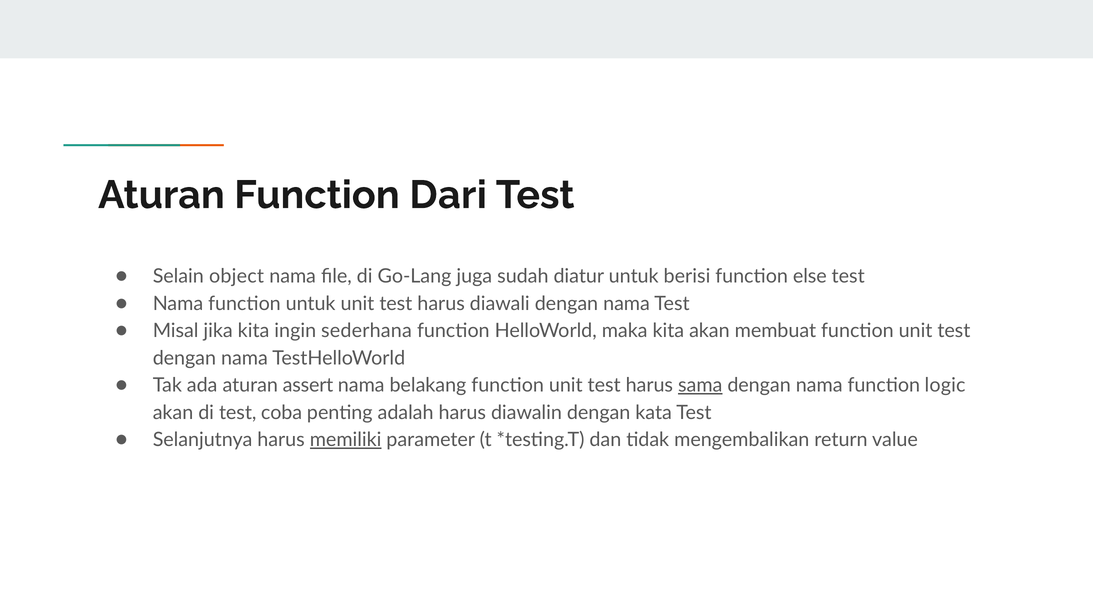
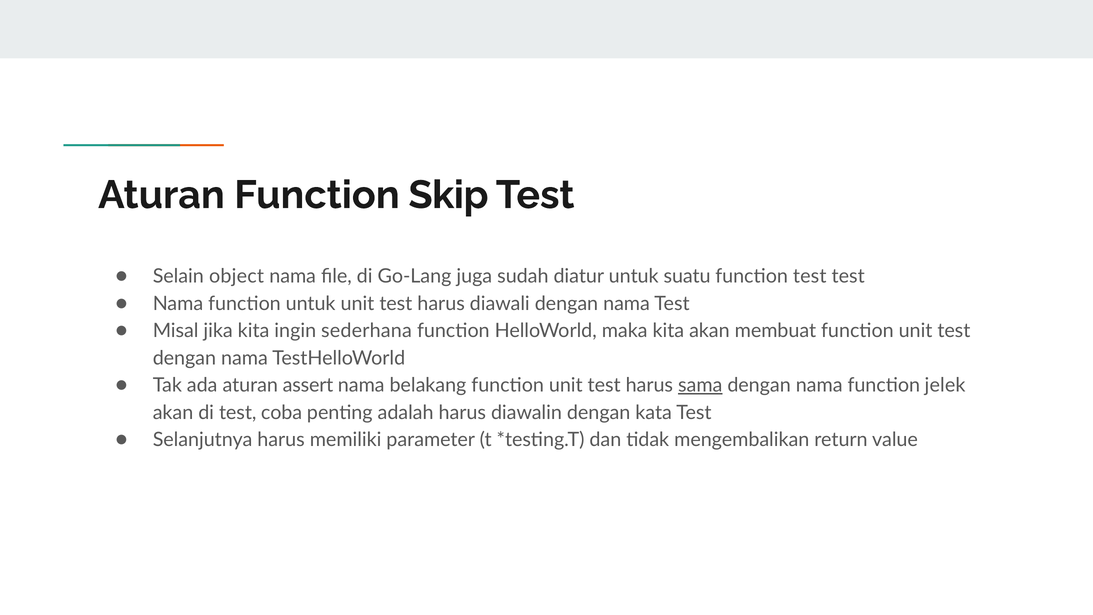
Dari: Dari -> Skip
berisi: berisi -> suatu
function else: else -> test
logic: logic -> jelek
memiliki underline: present -> none
